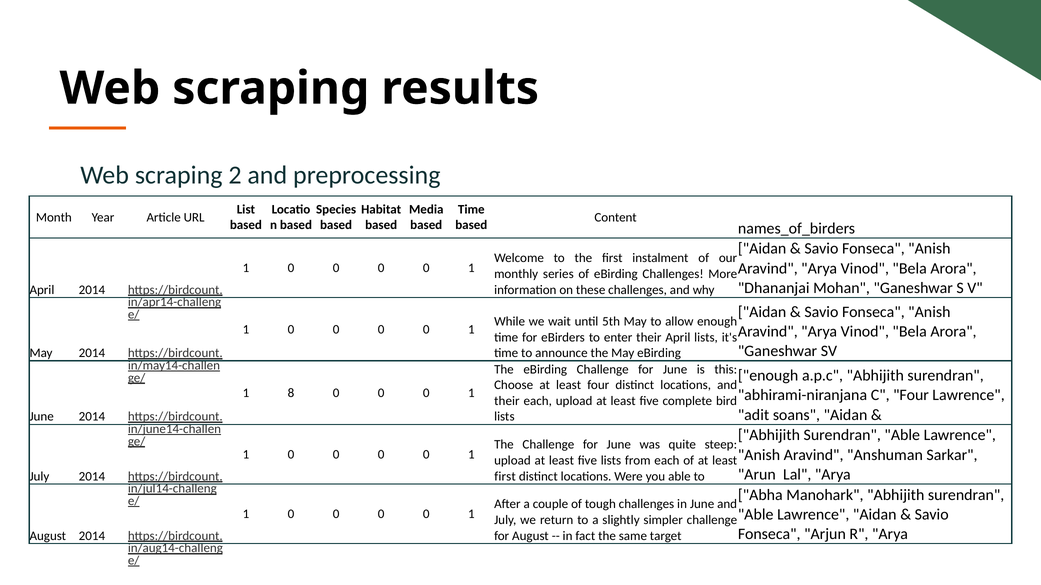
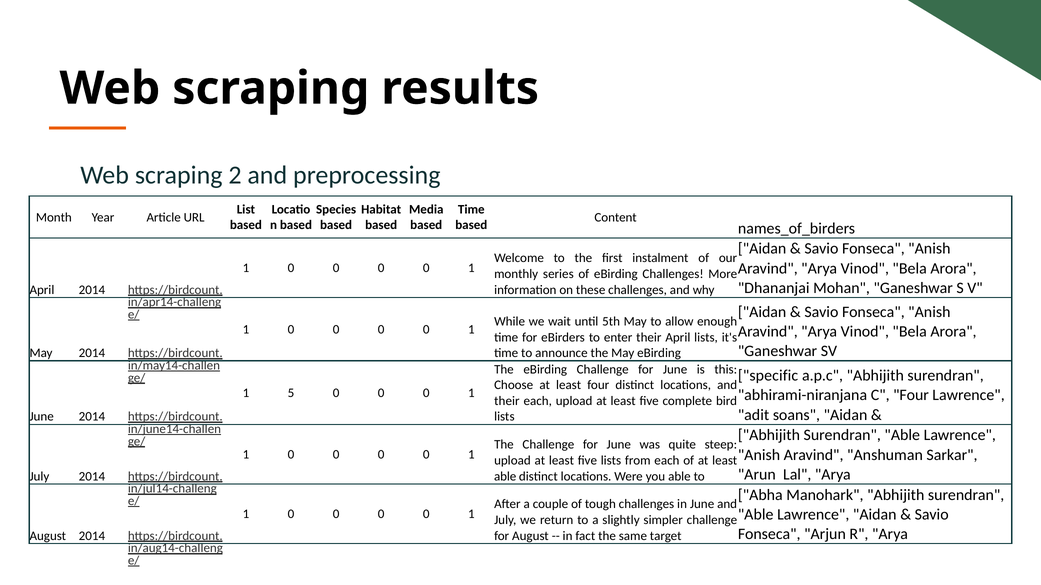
enough at (768, 376): enough -> specific
8: 8 -> 5
first at (505, 477): first -> able
